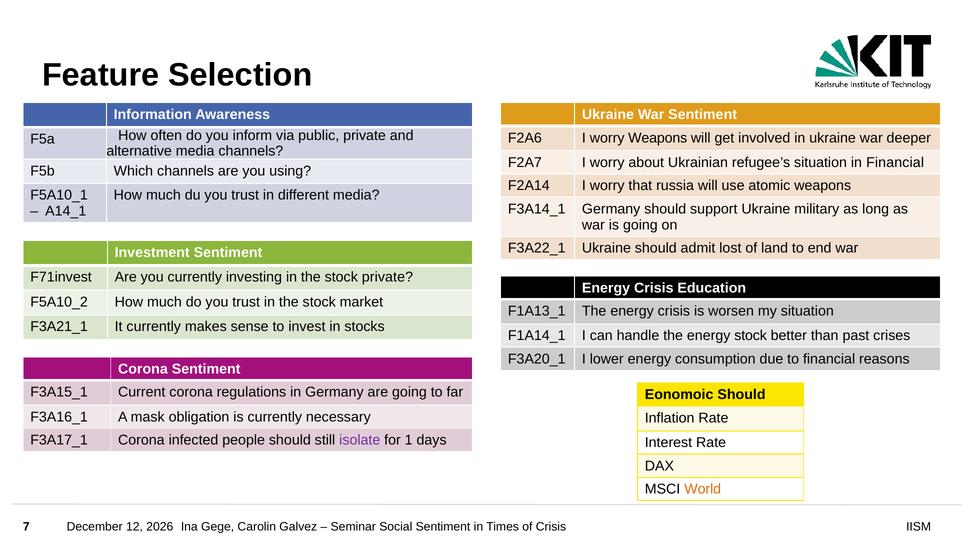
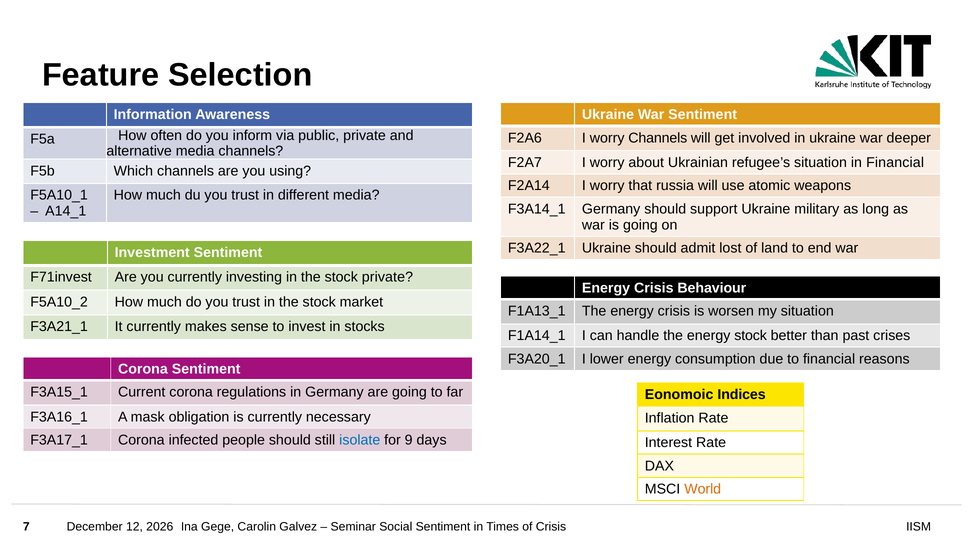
worry Weapons: Weapons -> Channels
Education: Education -> Behaviour
Eonomoic Should: Should -> Indices
isolate colour: purple -> blue
1: 1 -> 9
